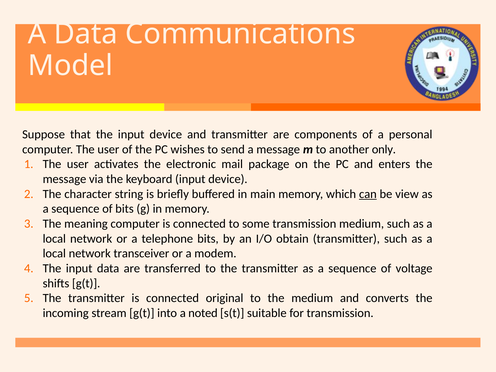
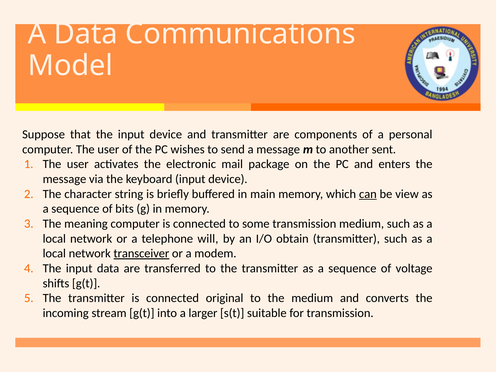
only: only -> sent
telephone bits: bits -> will
transceiver underline: none -> present
noted: noted -> larger
